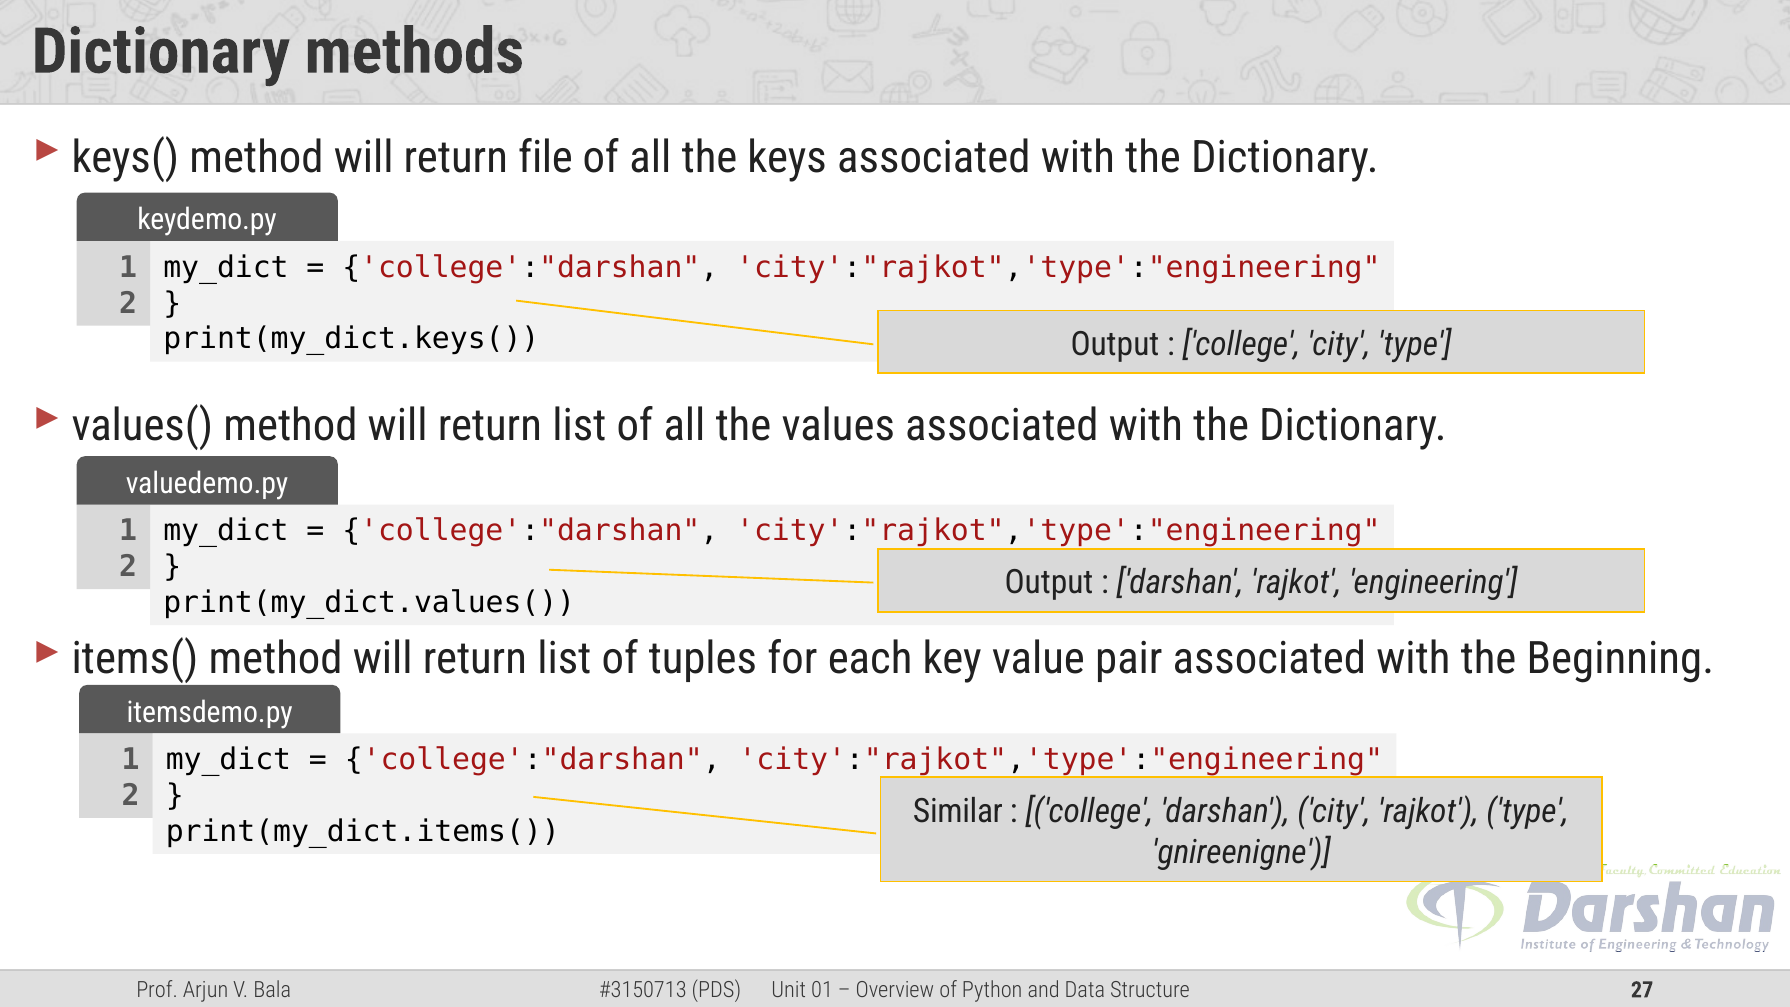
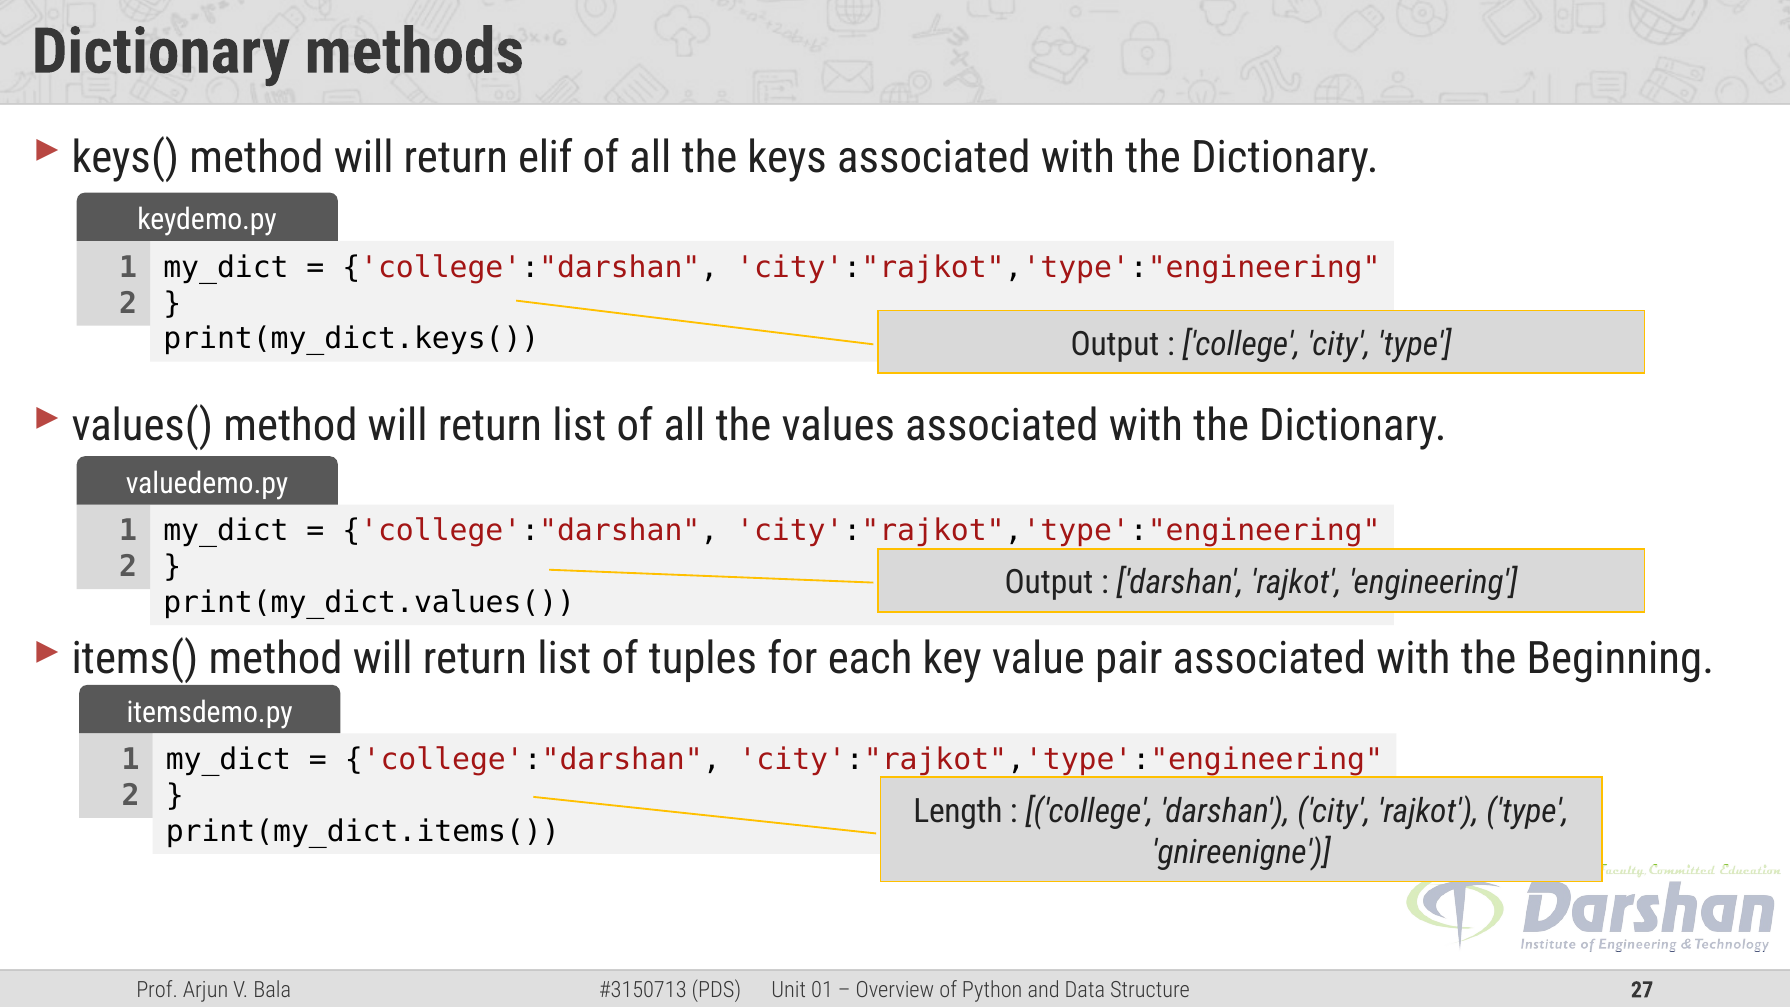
file: file -> elif
Similar: Similar -> Length
